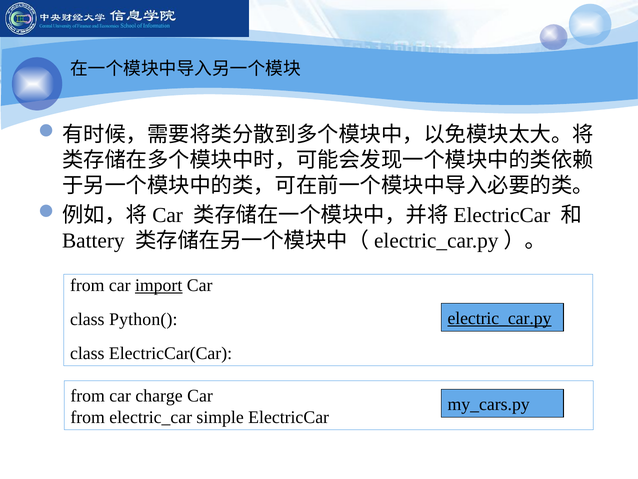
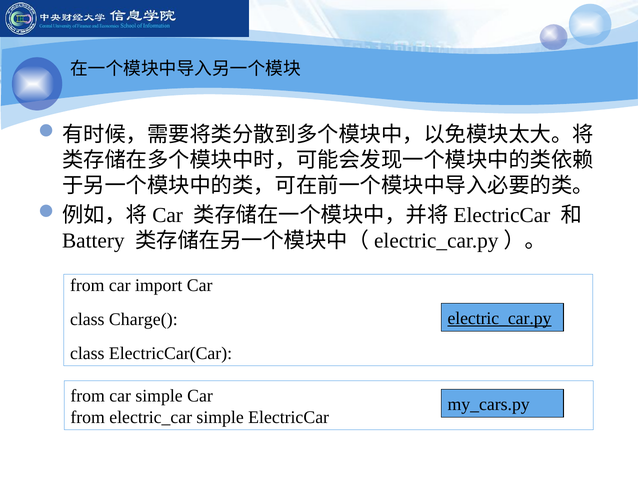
import underline: present -> none
Python(: Python( -> Charge(
car charge: charge -> simple
